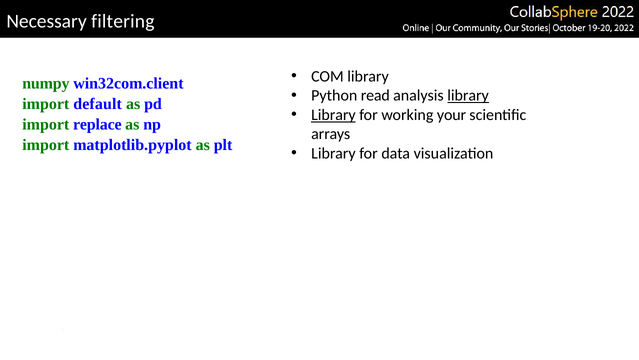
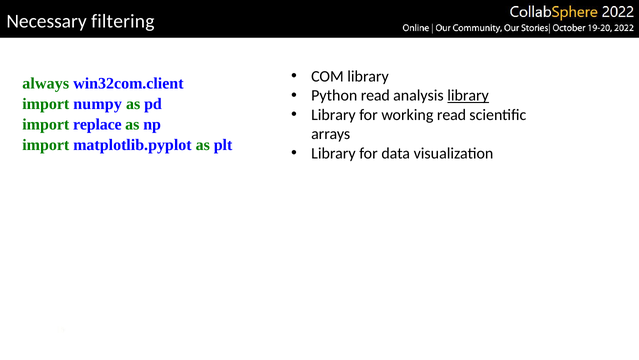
numpy: numpy -> always
default: default -> numpy
Library at (333, 115) underline: present -> none
working your: your -> read
